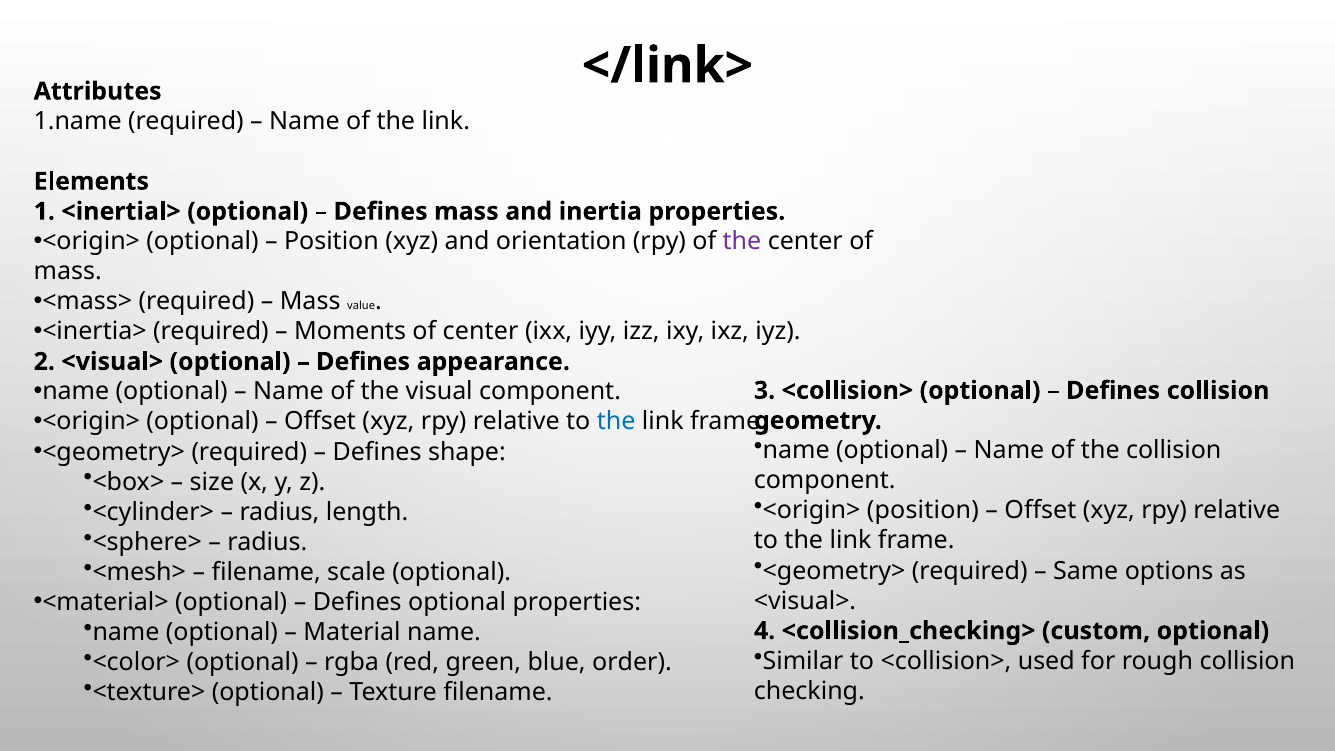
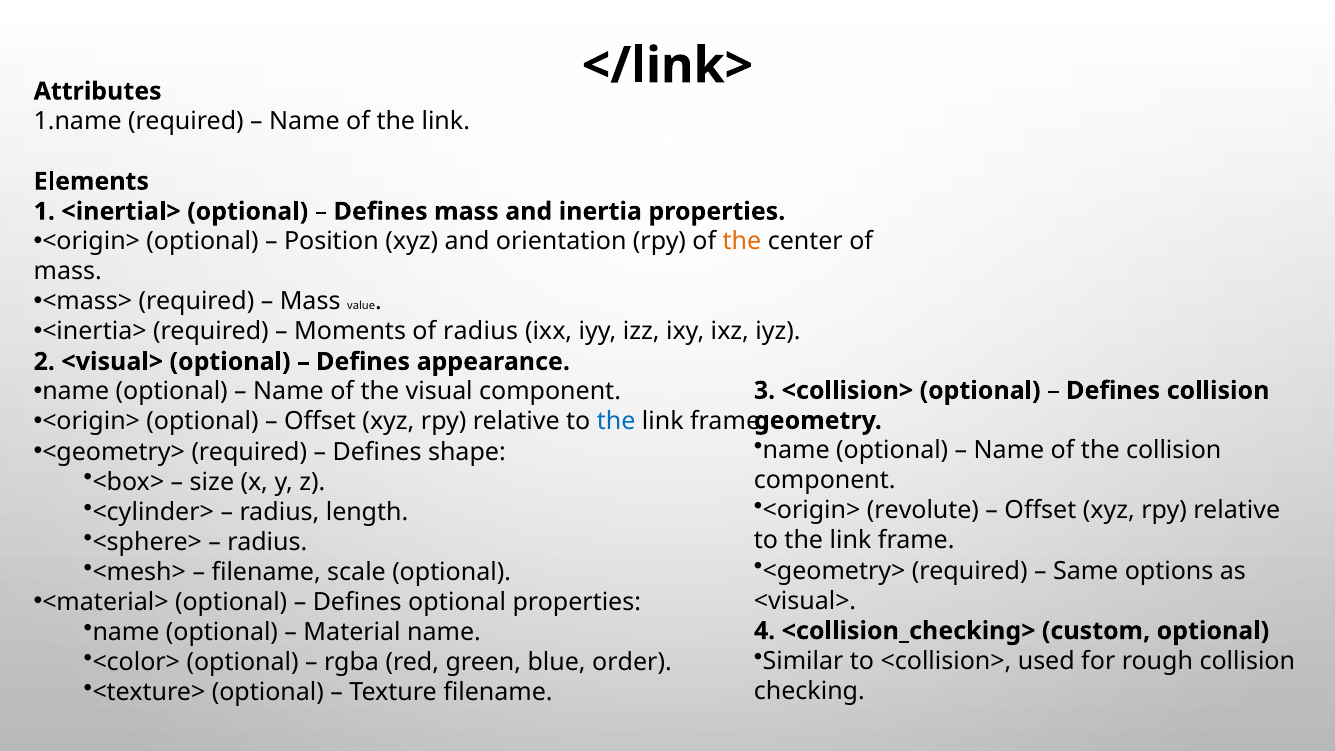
the at (742, 241) colour: purple -> orange
of center: center -> radius
<origin> position: position -> revolute
